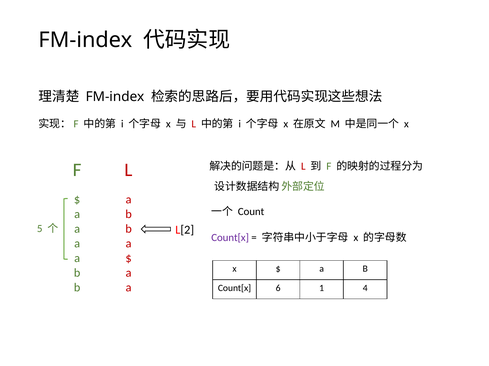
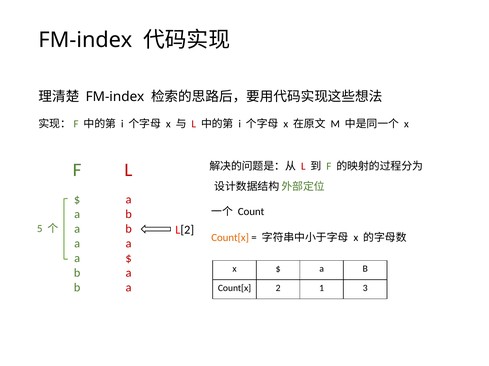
Count[x at (230, 238) colour: purple -> orange
6: 6 -> 2
4: 4 -> 3
